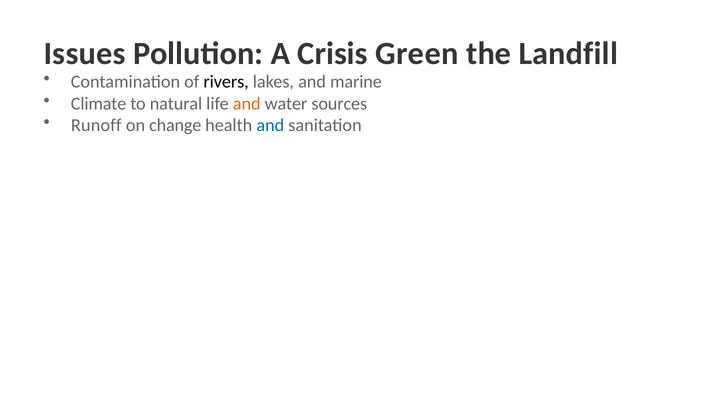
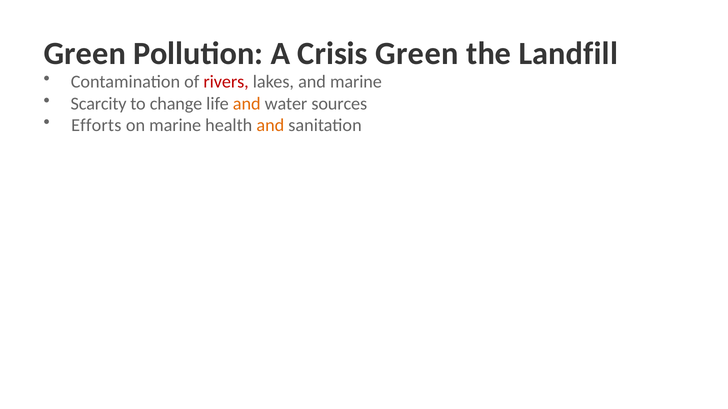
Issues at (85, 53): Issues -> Green
rivers colour: black -> red
Climate: Climate -> Scarcity
natural: natural -> change
Runoff: Runoff -> Efforts
on change: change -> marine
and at (270, 125) colour: blue -> orange
